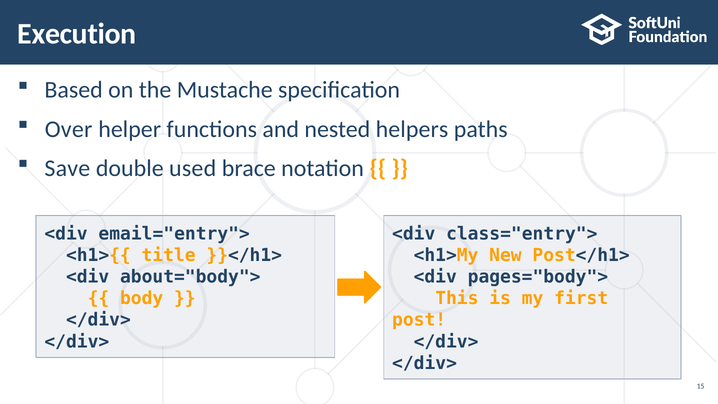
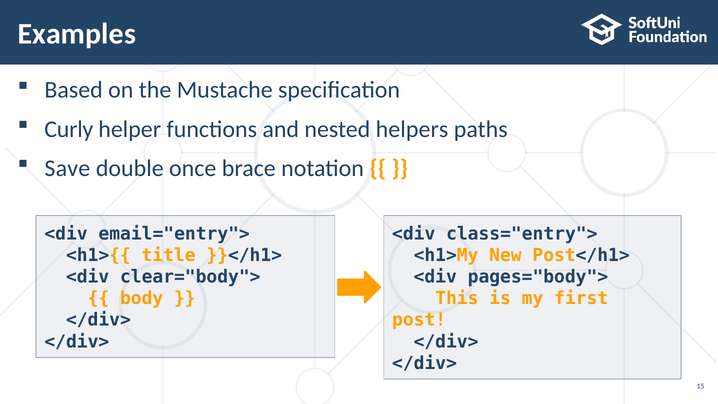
Execution: Execution -> Examples
Over: Over -> Curly
used: used -> once
about="body">: about="body"> -> clear="body">
